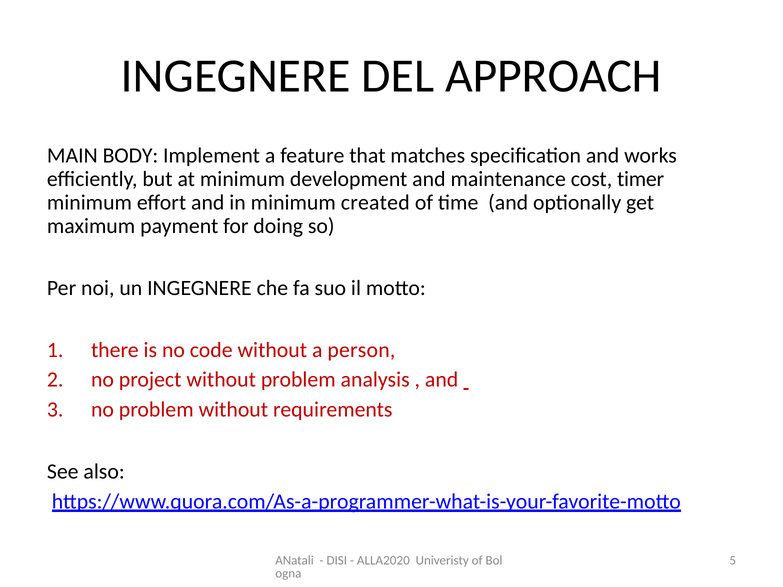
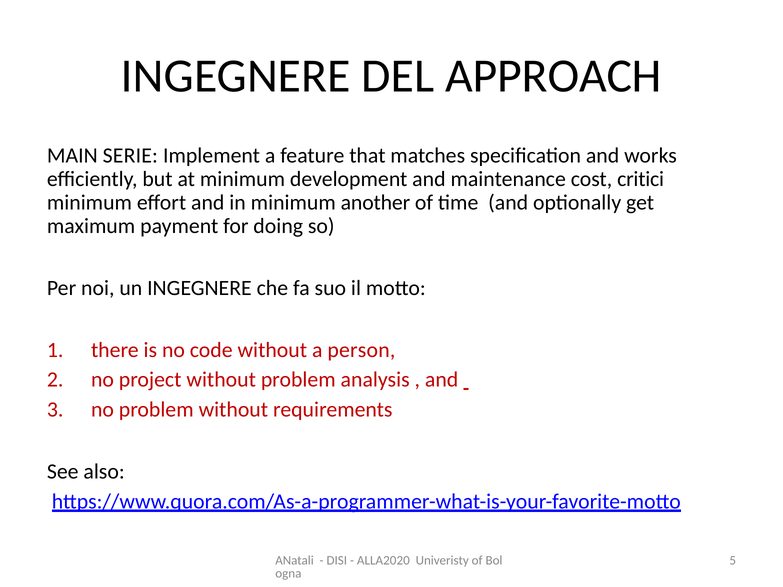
BODY: BODY -> SERIE
timer: timer -> critici
created: created -> another
